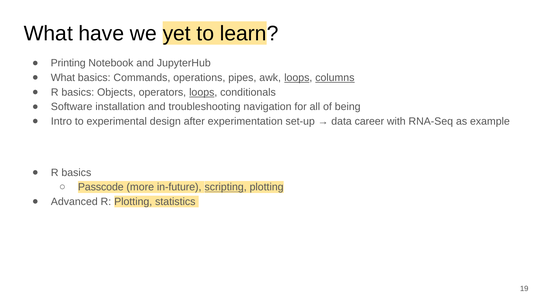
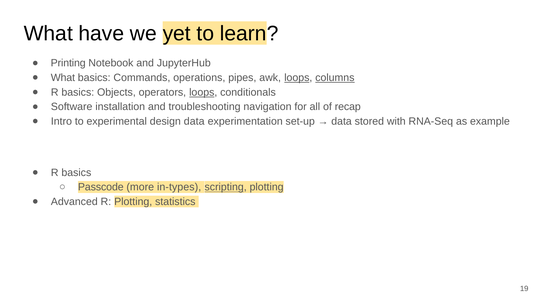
being: being -> recap
design after: after -> data
career: career -> stored
in-future: in-future -> in-types
